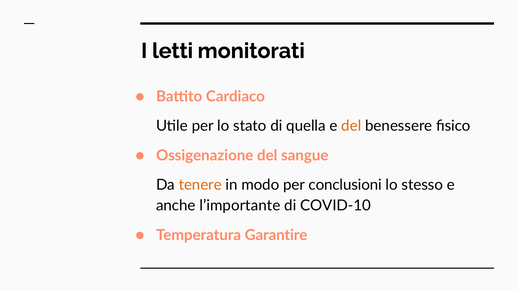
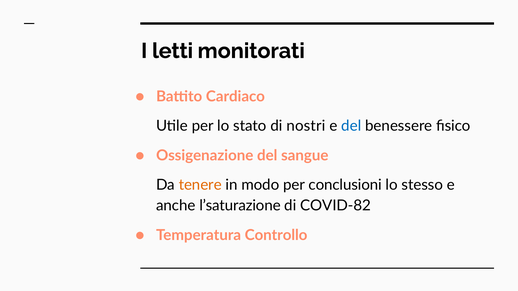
quella: quella -> nostri
del at (351, 126) colour: orange -> blue
l’importante: l’importante -> l’saturazione
COVID-10: COVID-10 -> COVID-82
Garantire: Garantire -> Controllo
